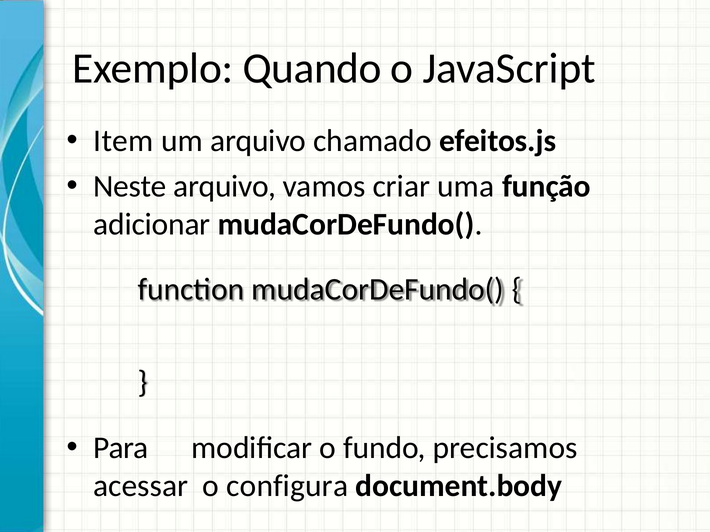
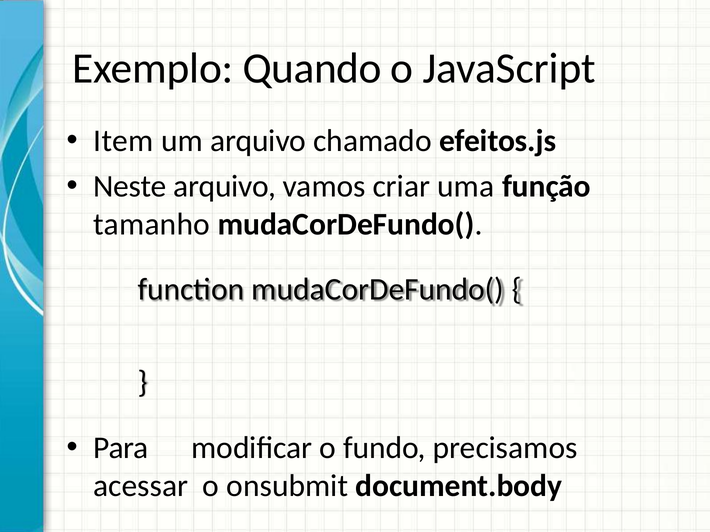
adicionar: adicionar -> tamanho
configura: configura -> onsubmit
